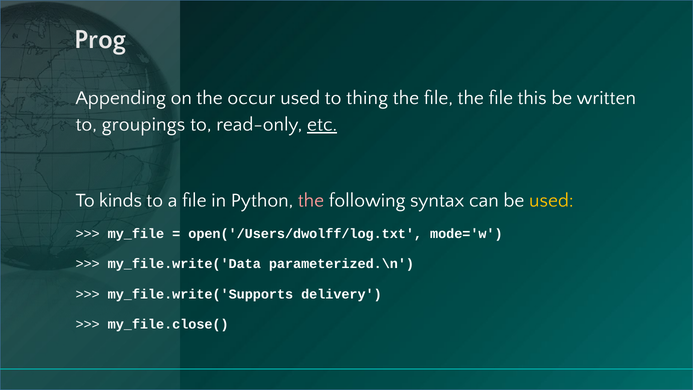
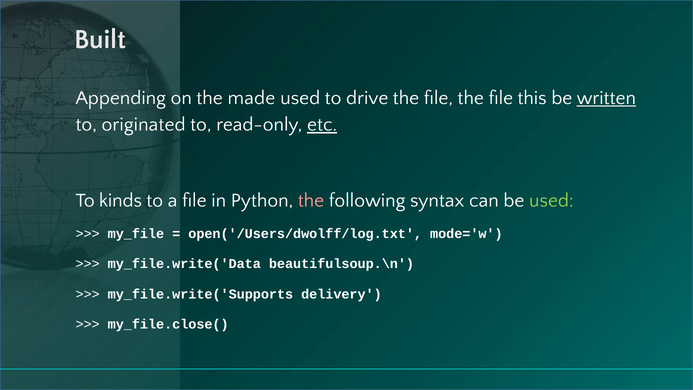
Prog: Prog -> Built
occur: occur -> made
thing: thing -> drive
written underline: none -> present
groupings: groupings -> originated
used at (551, 201) colour: yellow -> light green
parameterized.\n: parameterized.\n -> beautifulsoup.\n
